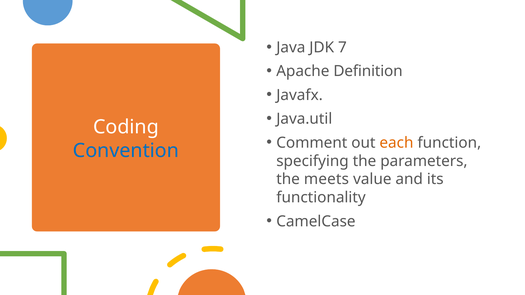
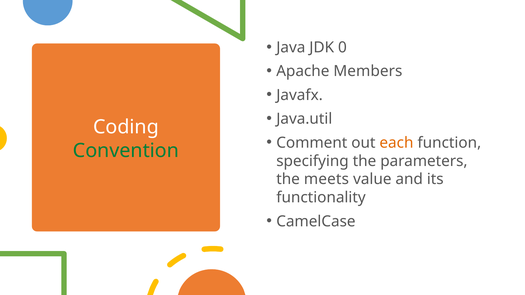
7: 7 -> 0
Definition: Definition -> Members
Convention colour: blue -> green
